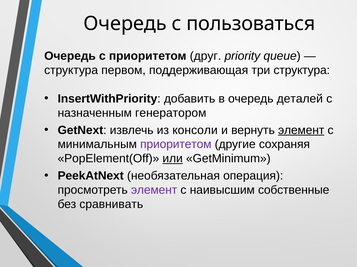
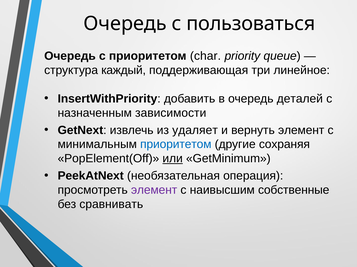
друг: друг -> char
первом: первом -> каждый
три структура: структура -> линейное
генератором: генератором -> зависимости
консоли: консоли -> удаляет
элемент at (301, 130) underline: present -> none
приоритетом at (176, 145) colour: purple -> blue
